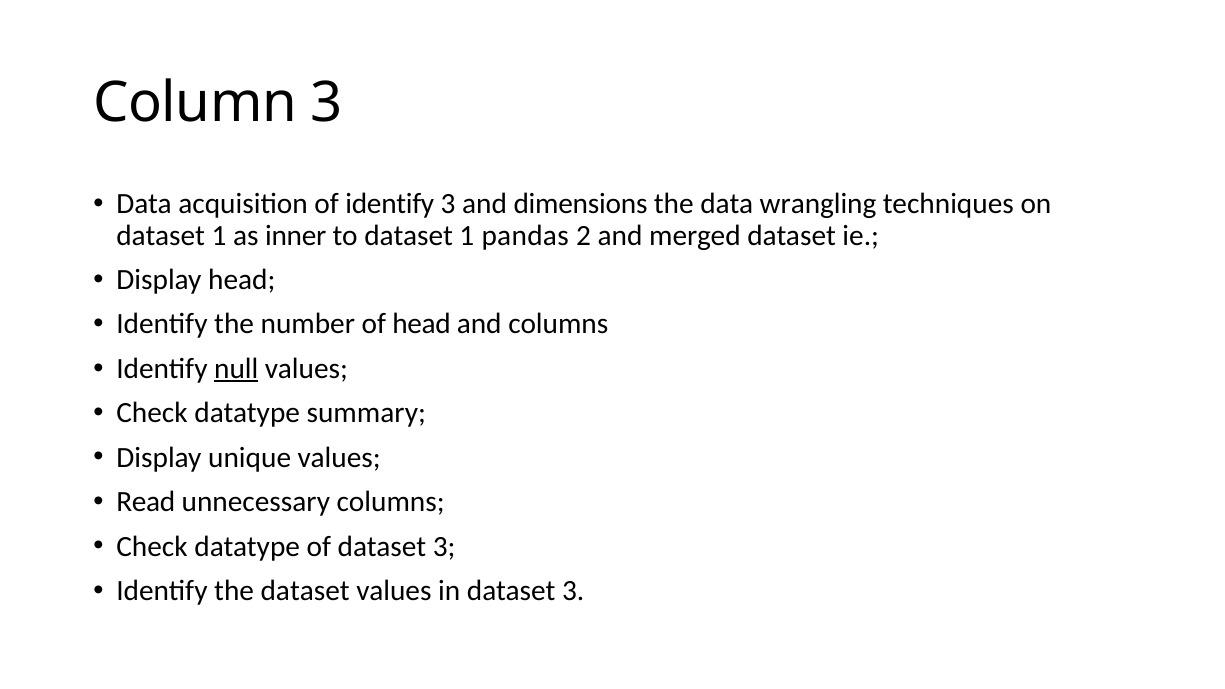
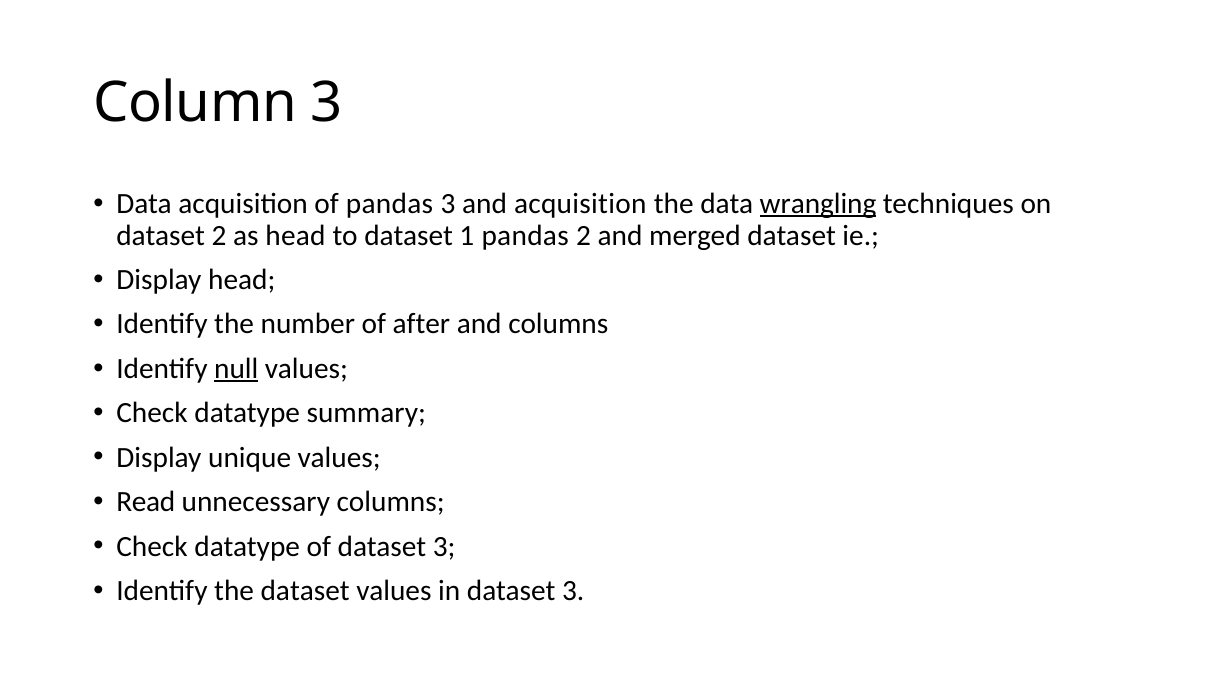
of identify: identify -> pandas
and dimensions: dimensions -> acquisition
wrangling underline: none -> present
1 at (219, 235): 1 -> 2
as inner: inner -> head
of head: head -> after
